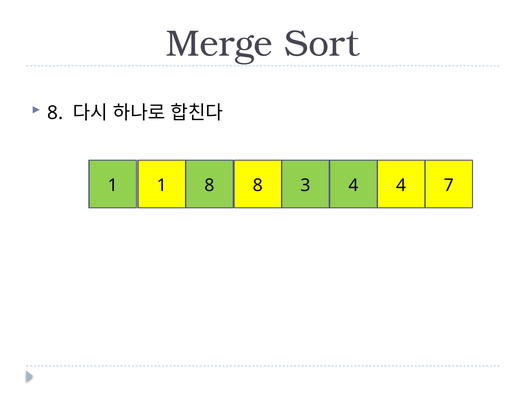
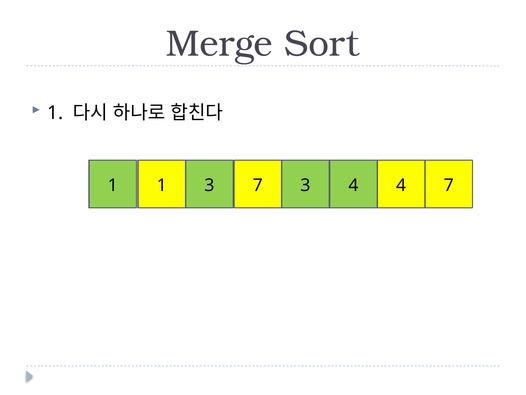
8 at (55, 113): 8 -> 1
8 at (209, 185): 8 -> 3
8 at (258, 185): 8 -> 7
